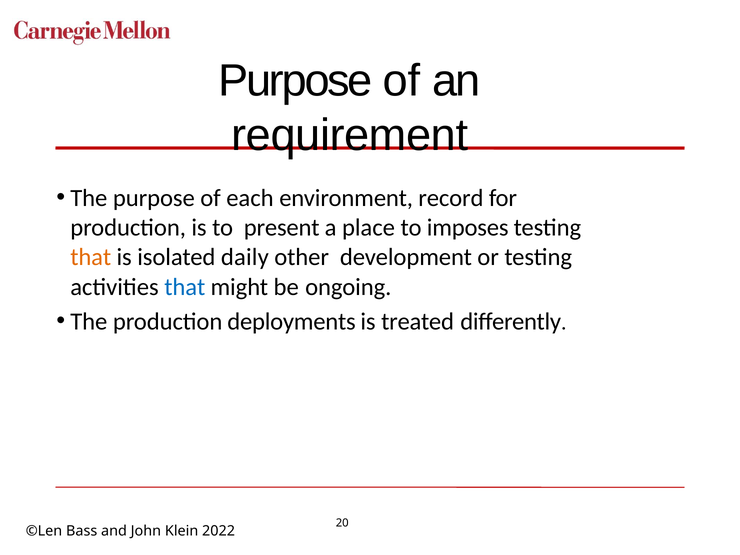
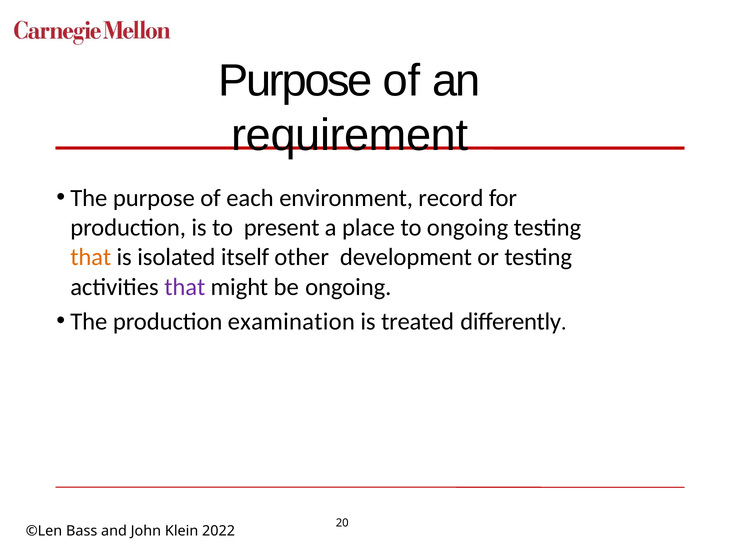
to imposes: imposes -> ongoing
daily: daily -> itself
that at (185, 287) colour: blue -> purple
deployments: deployments -> examination
